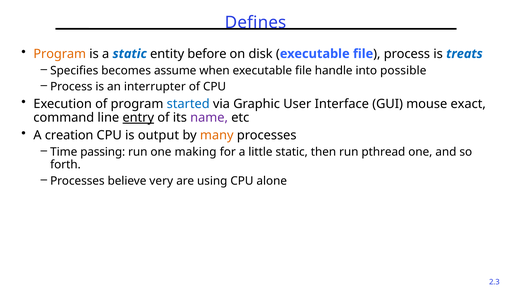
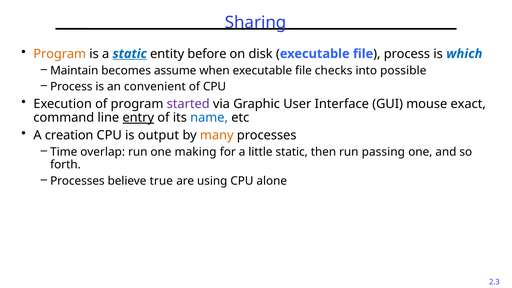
Defines: Defines -> Sharing
static at (130, 54) underline: none -> present
treats: treats -> which
Specifies: Specifies -> Maintain
handle: handle -> checks
interrupter: interrupter -> convenient
started colour: blue -> purple
name colour: purple -> blue
passing: passing -> overlap
pthread: pthread -> passing
very: very -> true
